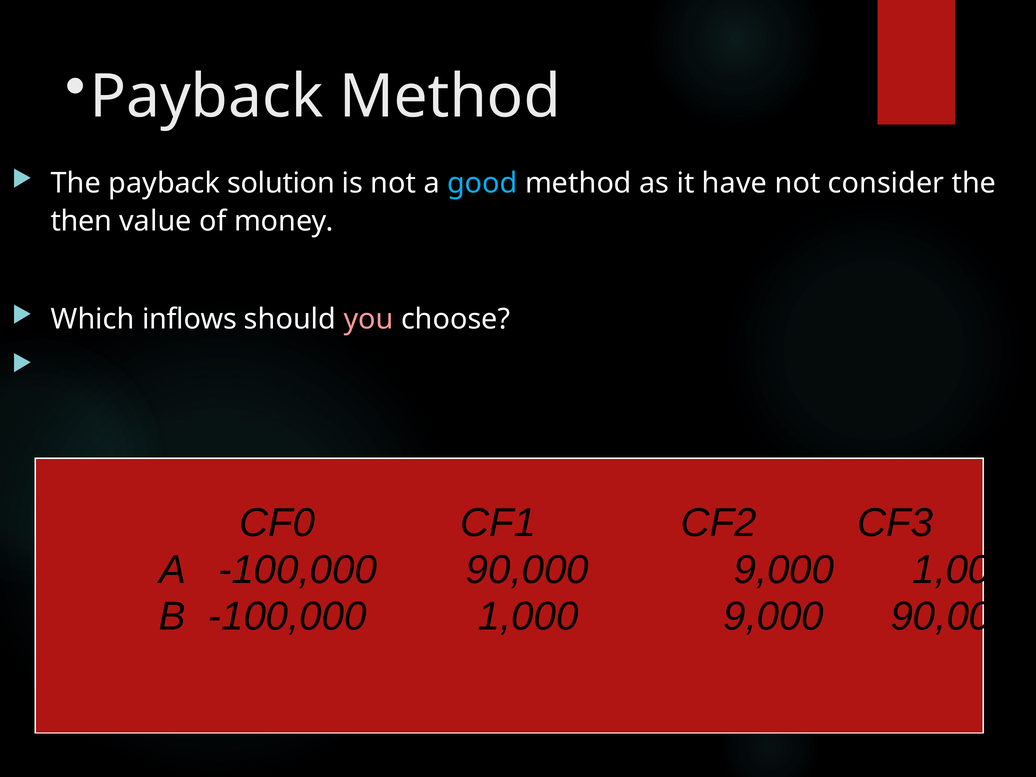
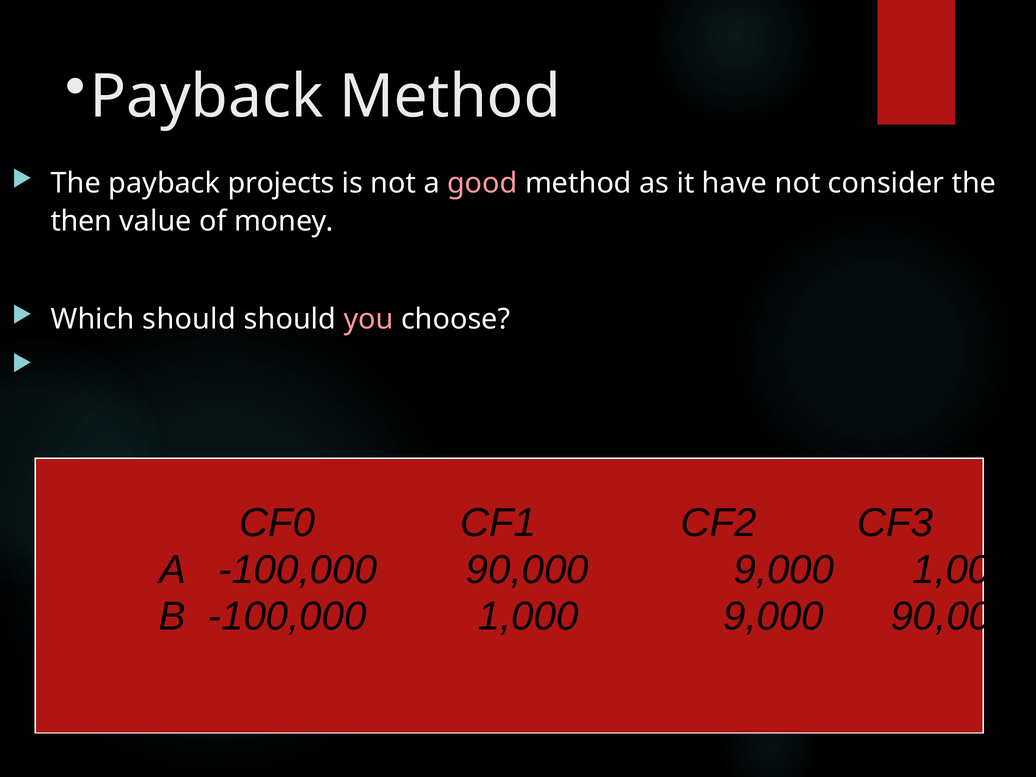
solution: solution -> projects
good colour: light blue -> pink
Which inflows: inflows -> should
